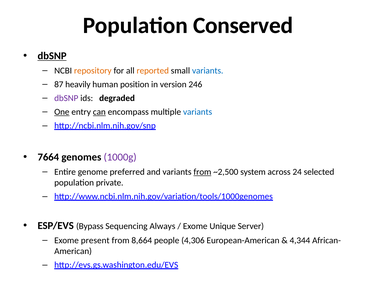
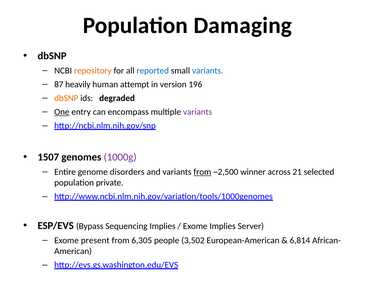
Conserved: Conserved -> Damaging
dbSNP at (52, 56) underline: present -> none
reported colour: orange -> blue
position: position -> attempt
246: 246 -> 196
dbSNP at (66, 98) colour: purple -> orange
can underline: present -> none
variants at (198, 112) colour: blue -> purple
7664: 7664 -> 1507
preferred: preferred -> disorders
system: system -> winner
24: 24 -> 21
Sequencing Always: Always -> Implies
Exome Unique: Unique -> Implies
8,664: 8,664 -> 6,305
4,306: 4,306 -> 3,502
4,344: 4,344 -> 6,814
